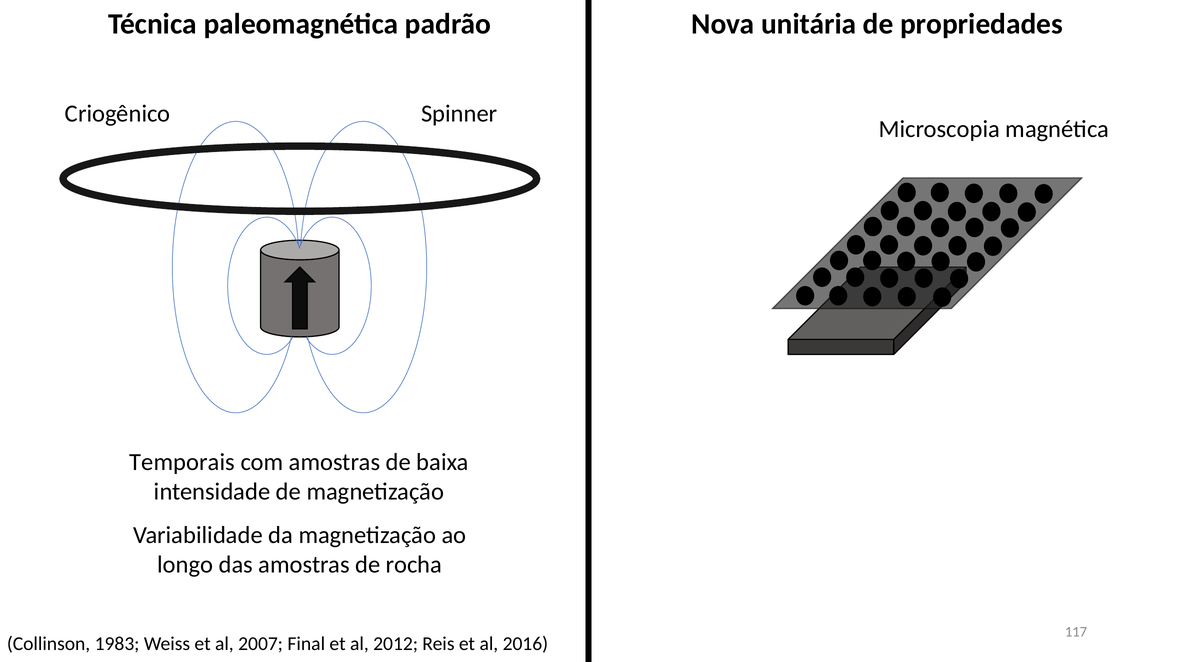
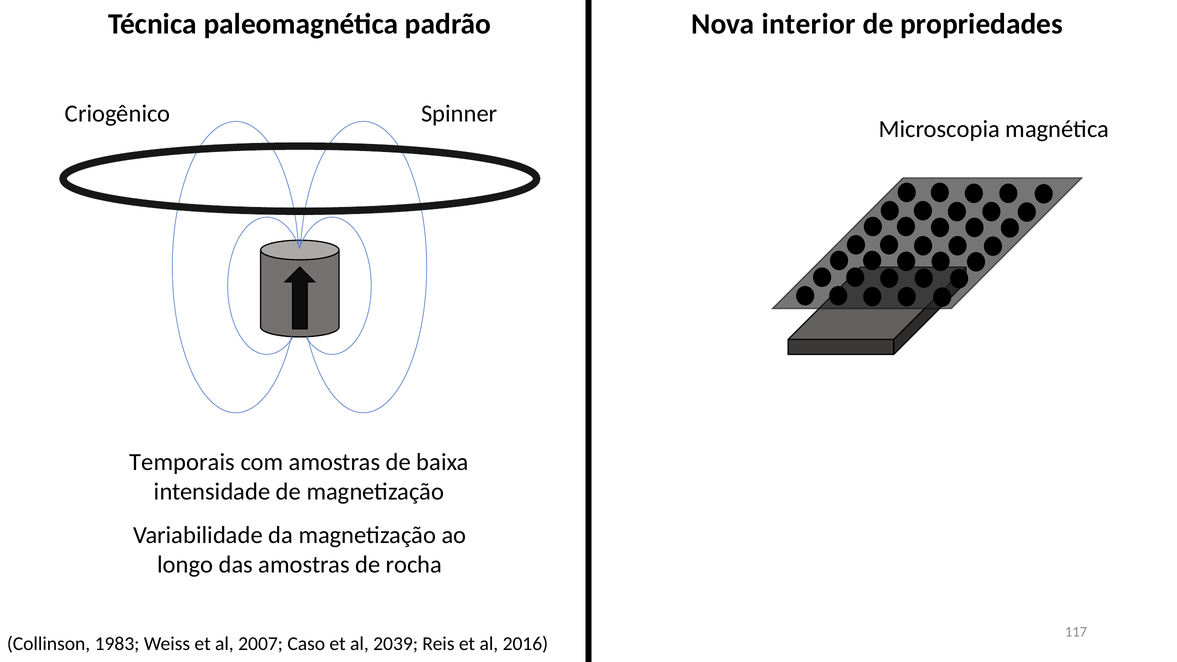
unitária: unitária -> interior
Final: Final -> Caso
2012: 2012 -> 2039
